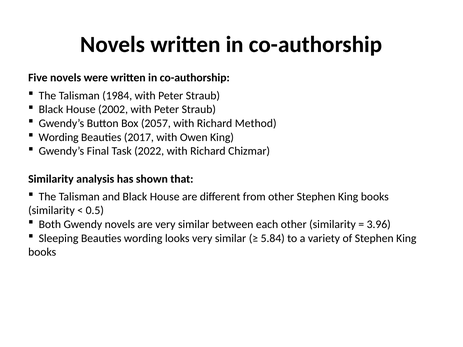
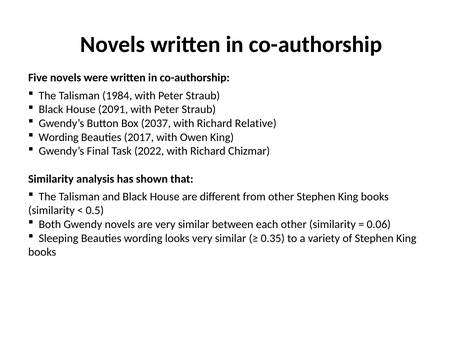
2002: 2002 -> 2091
2057: 2057 -> 2037
Method: Method -> Relative
3.96: 3.96 -> 0.06
5.84: 5.84 -> 0.35
